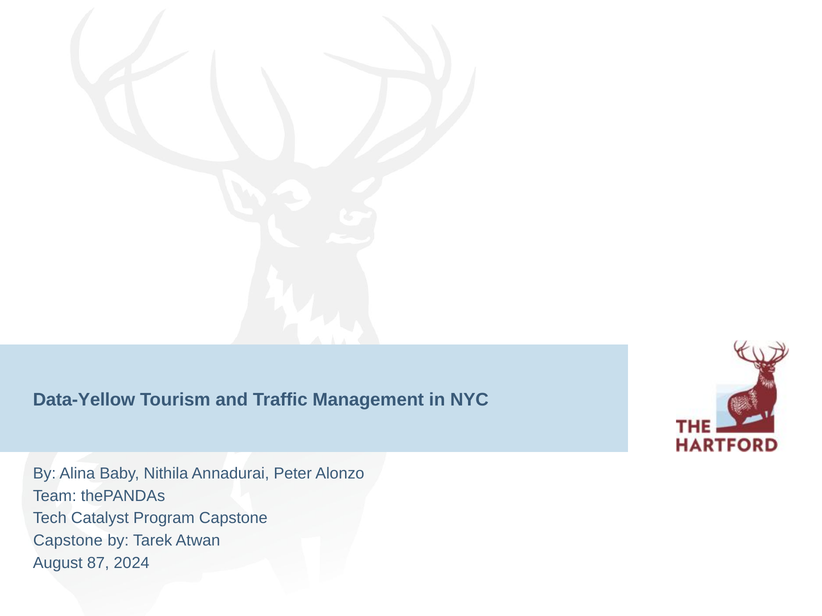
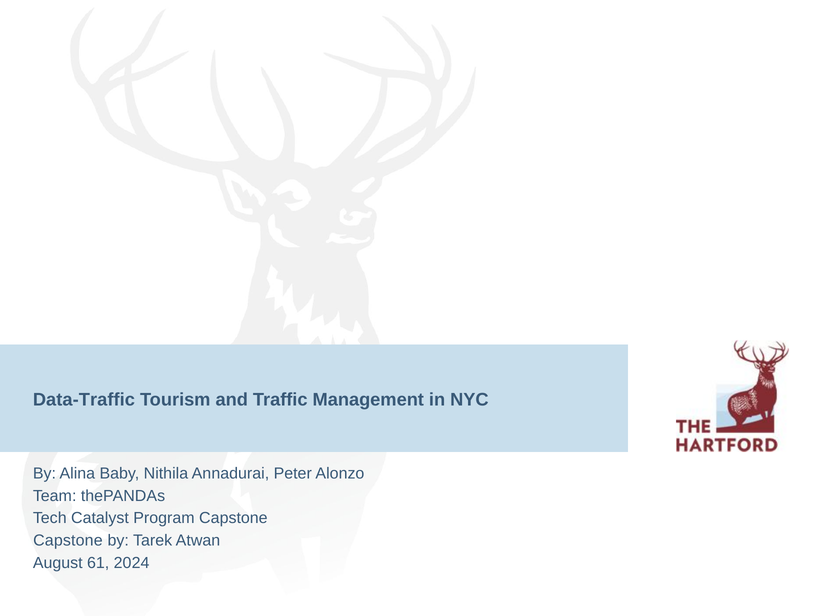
Data-Yellow: Data-Yellow -> Data-Traffic
87: 87 -> 61
